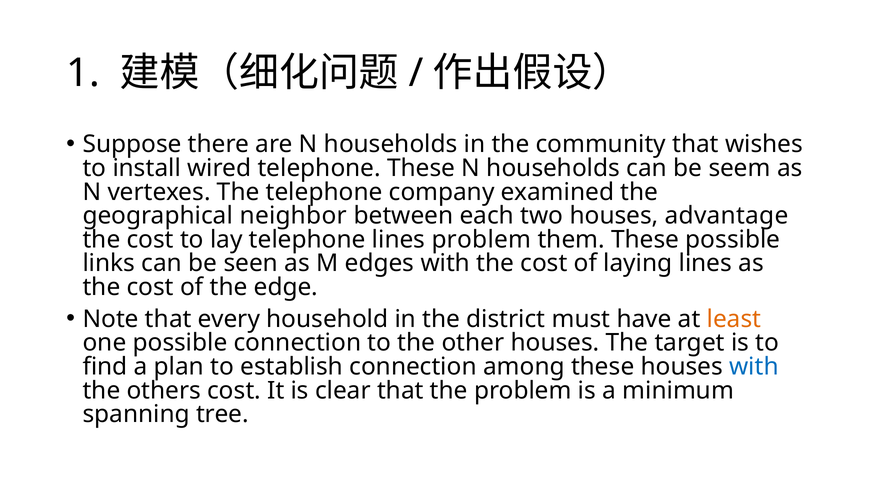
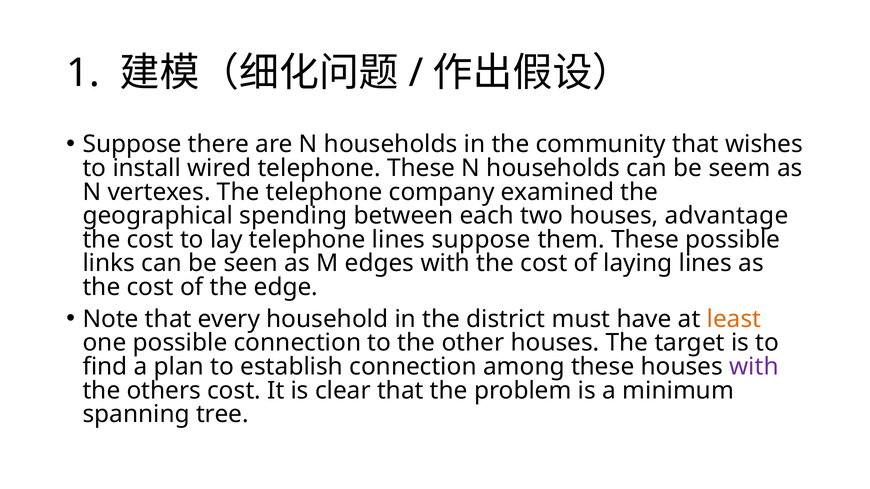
neighbor: neighbor -> spending
lines problem: problem -> suppose
with at (754, 367) colour: blue -> purple
